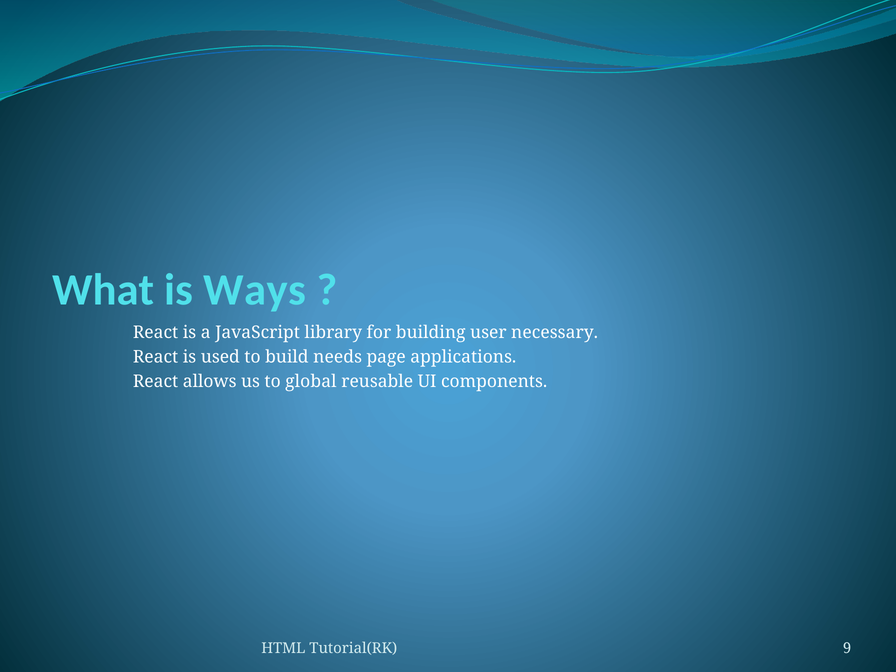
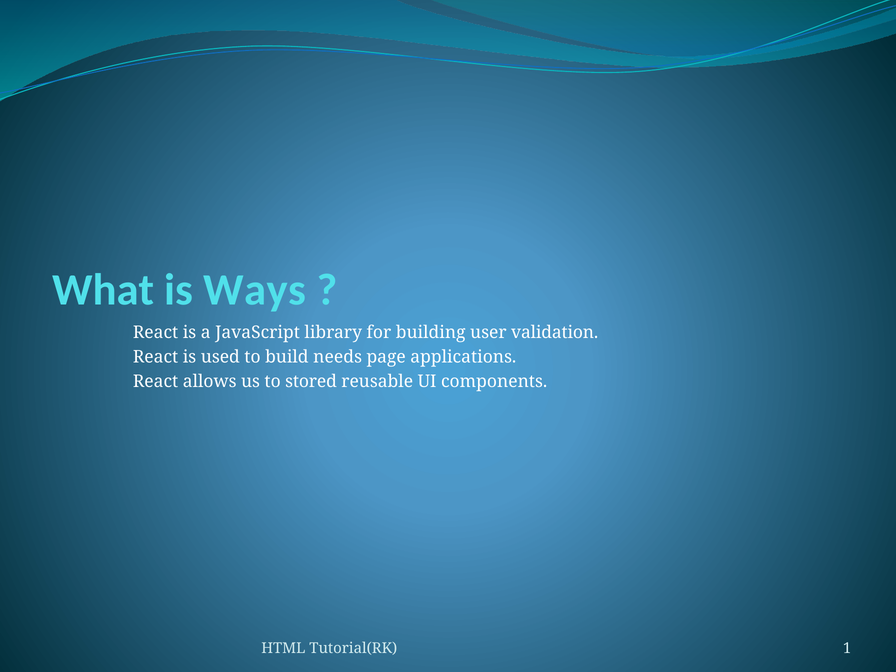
necessary: necessary -> validation
global: global -> stored
9: 9 -> 1
